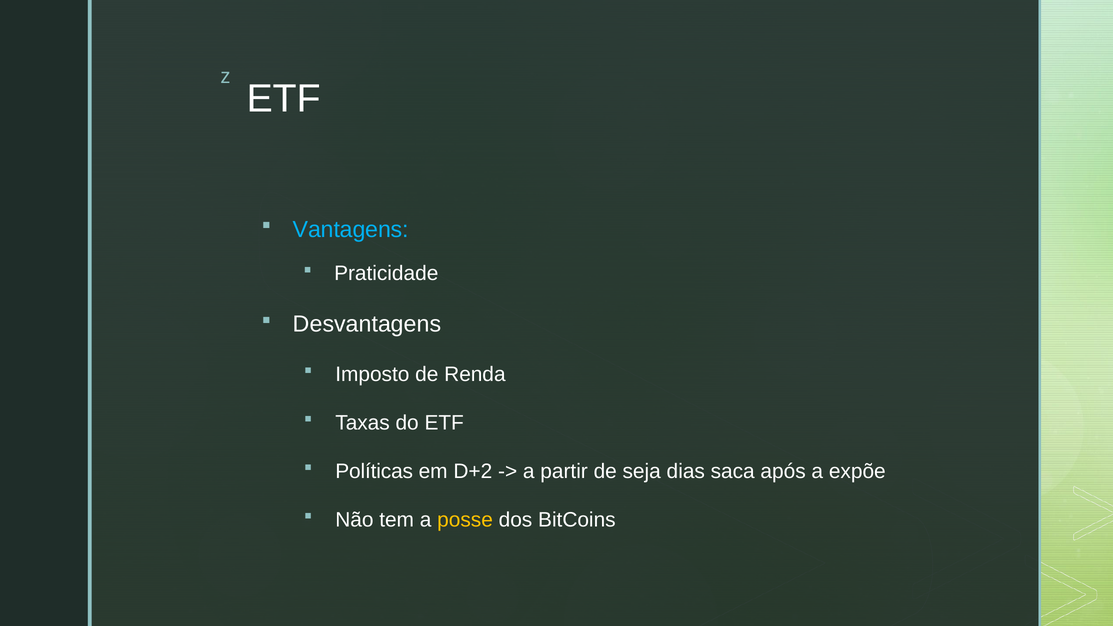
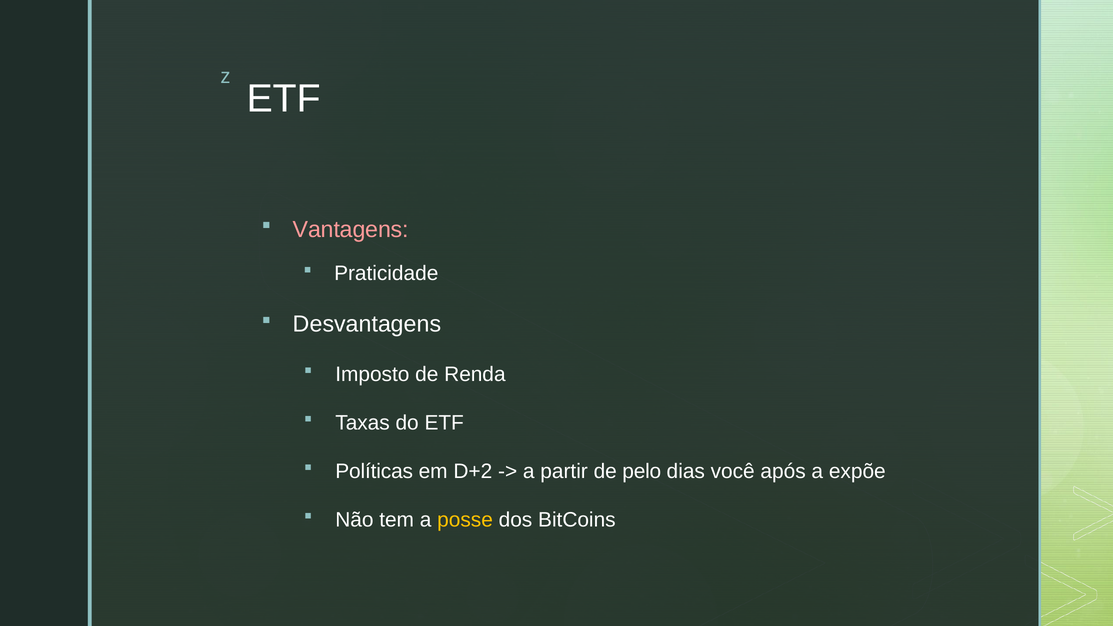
Vantagens colour: light blue -> pink
seja: seja -> pelo
saca: saca -> você
